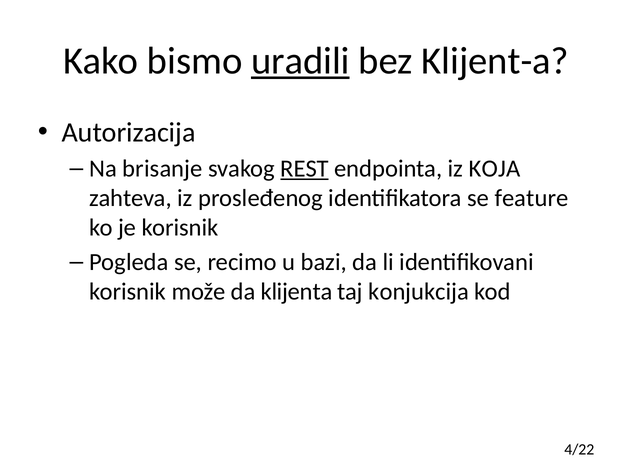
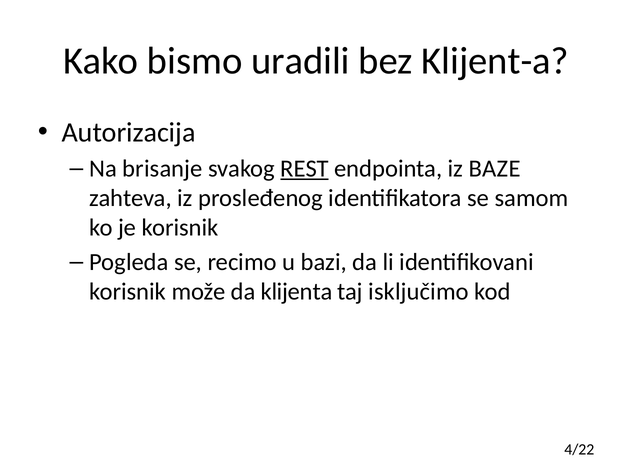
uradili underline: present -> none
KOJA: KOJA -> BAZE
feature: feature -> samom
konjukcija: konjukcija -> isključimo
